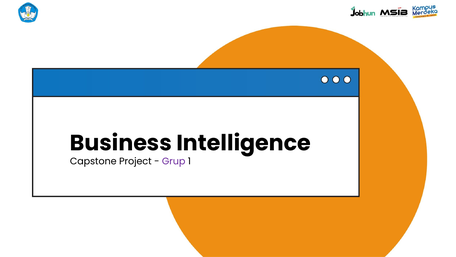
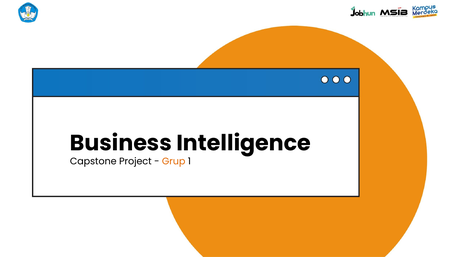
Grup colour: purple -> orange
